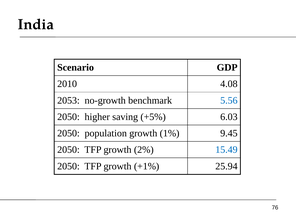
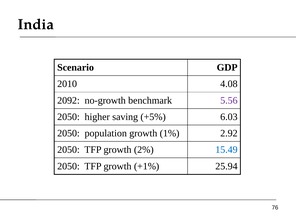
2053: 2053 -> 2092
5.56 colour: blue -> purple
9.45: 9.45 -> 2.92
